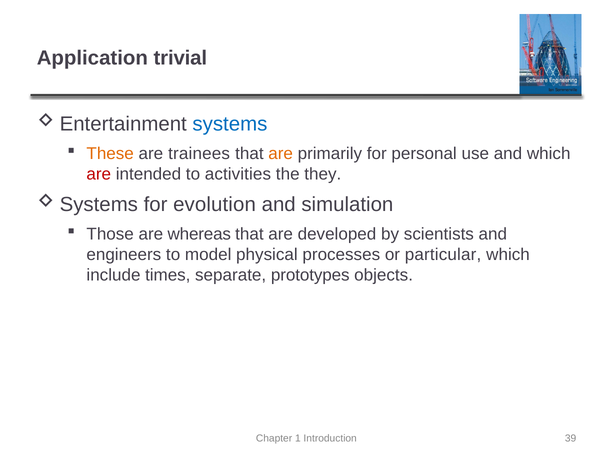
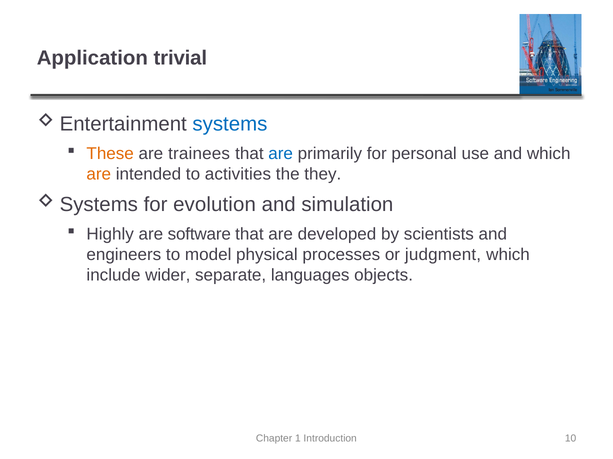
are at (281, 154) colour: orange -> blue
are at (99, 174) colour: red -> orange
Those: Those -> Highly
whereas: whereas -> software
particular: particular -> judgment
times: times -> wider
prototypes: prototypes -> languages
39: 39 -> 10
